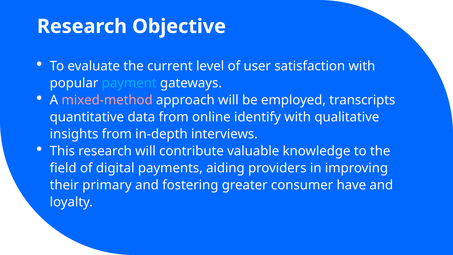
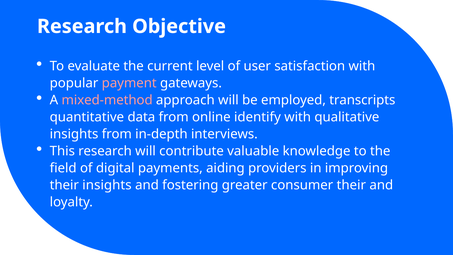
payment colour: light blue -> pink
their primary: primary -> insights
consumer have: have -> their
